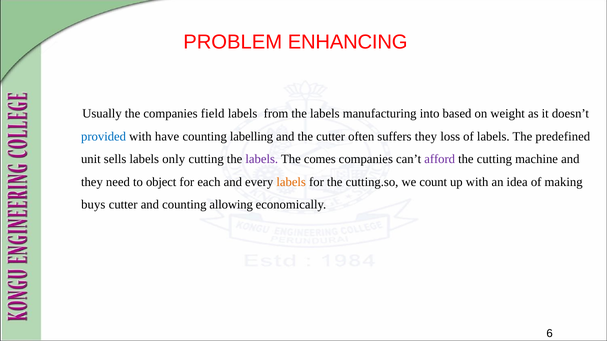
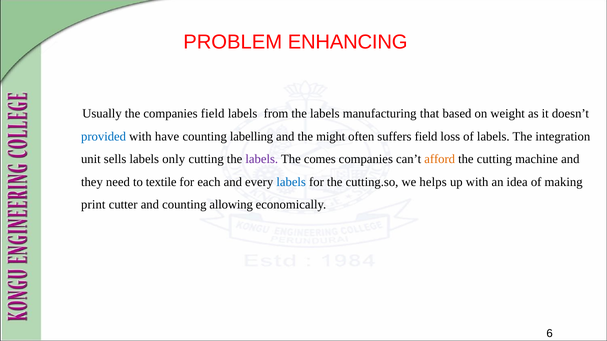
into: into -> that
the cutter: cutter -> might
suffers they: they -> field
predefined: predefined -> integration
afford colour: purple -> orange
object: object -> textile
labels at (291, 182) colour: orange -> blue
count: count -> helps
buys: buys -> print
